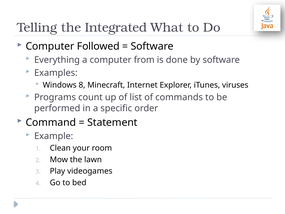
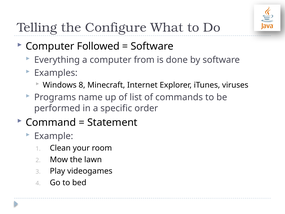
Integrated: Integrated -> Configure
count: count -> name
